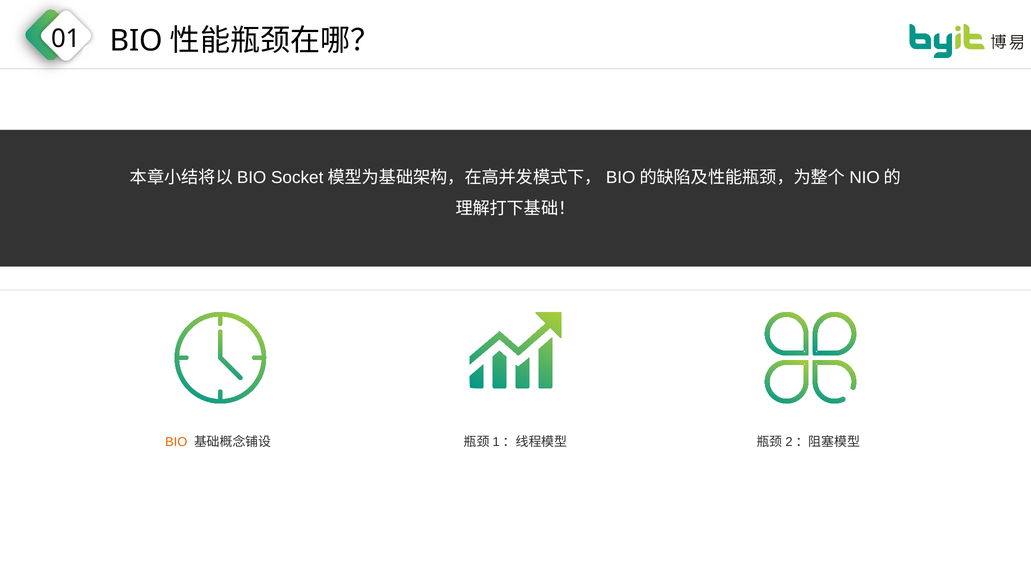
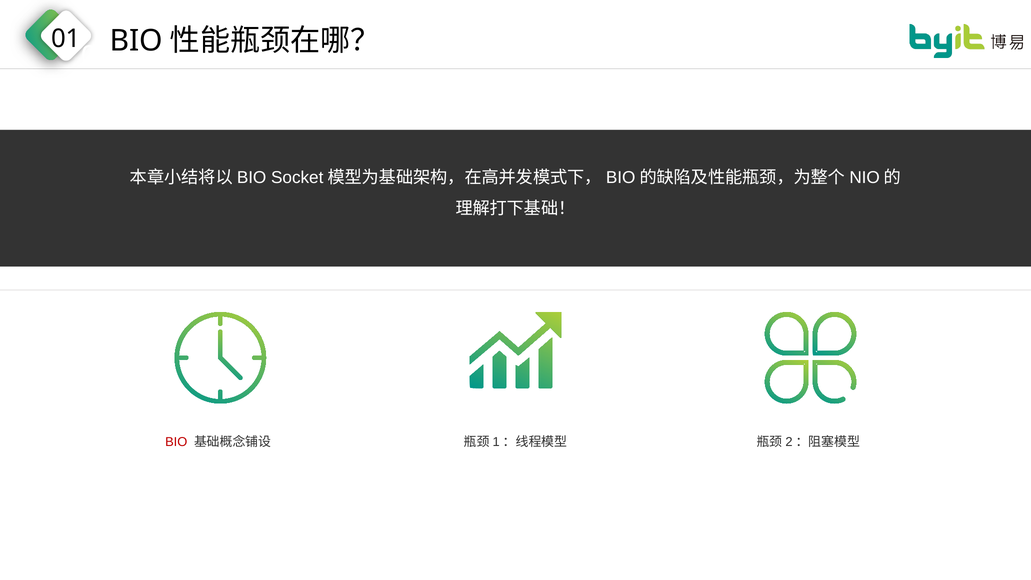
BIO at (176, 442) colour: orange -> red
